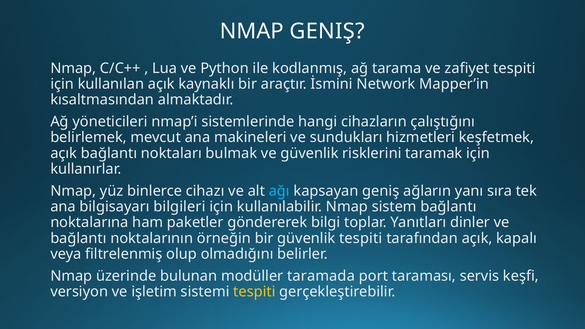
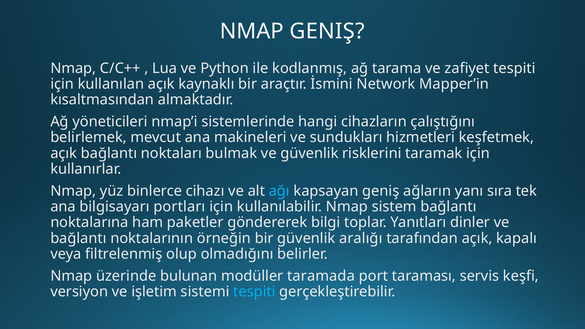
bilgileri: bilgileri -> portları
güvenlik tespiti: tespiti -> aralığı
tespiti at (254, 292) colour: yellow -> light blue
